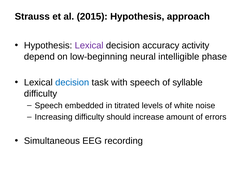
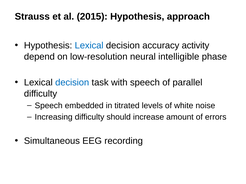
Lexical at (89, 46) colour: purple -> blue
low-beginning: low-beginning -> low-resolution
syllable: syllable -> parallel
